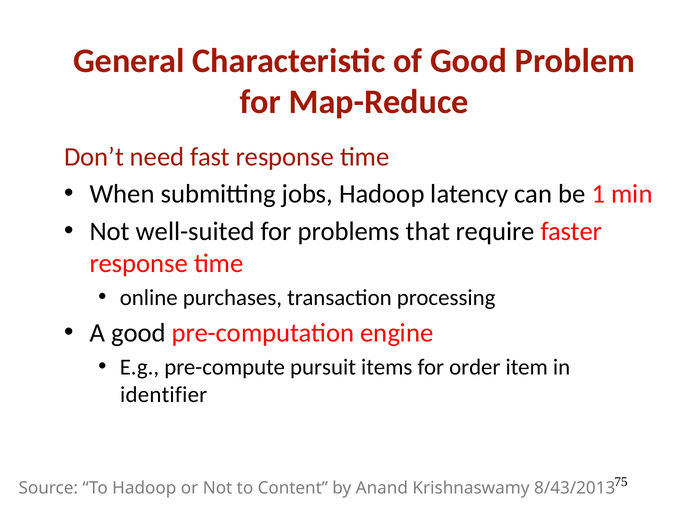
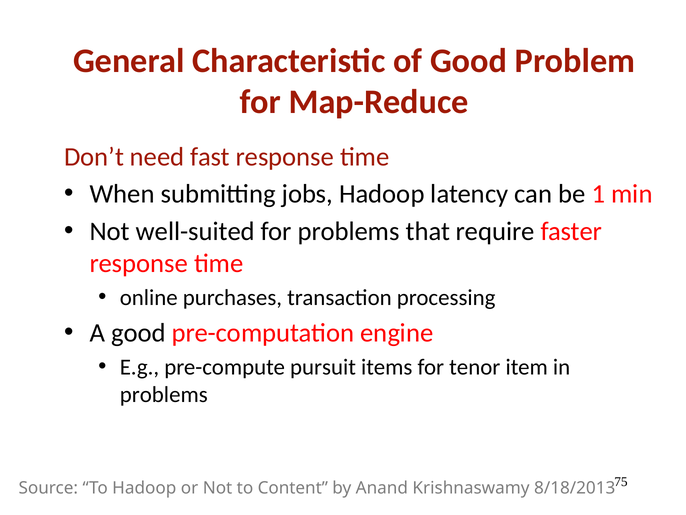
order: order -> tenor
identifier at (164, 394): identifier -> problems
8/43/2013: 8/43/2013 -> 8/18/2013
